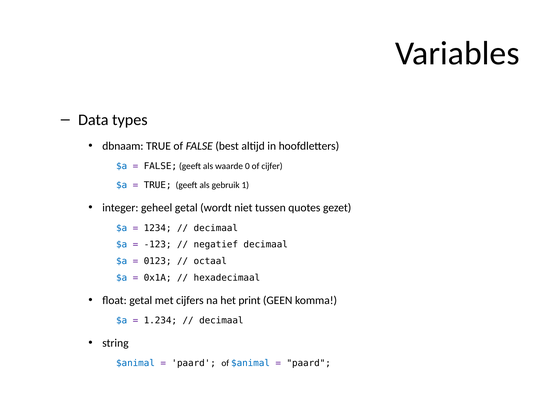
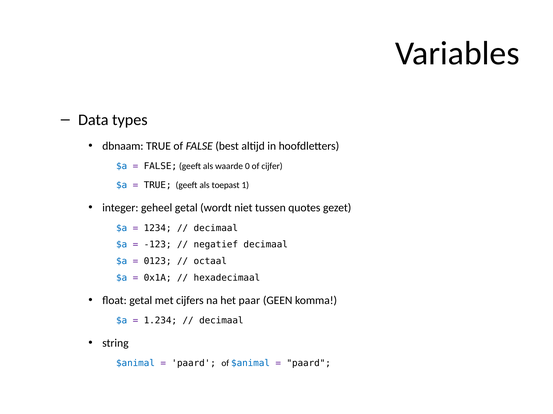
gebruik: gebruik -> toepast
print: print -> paar
